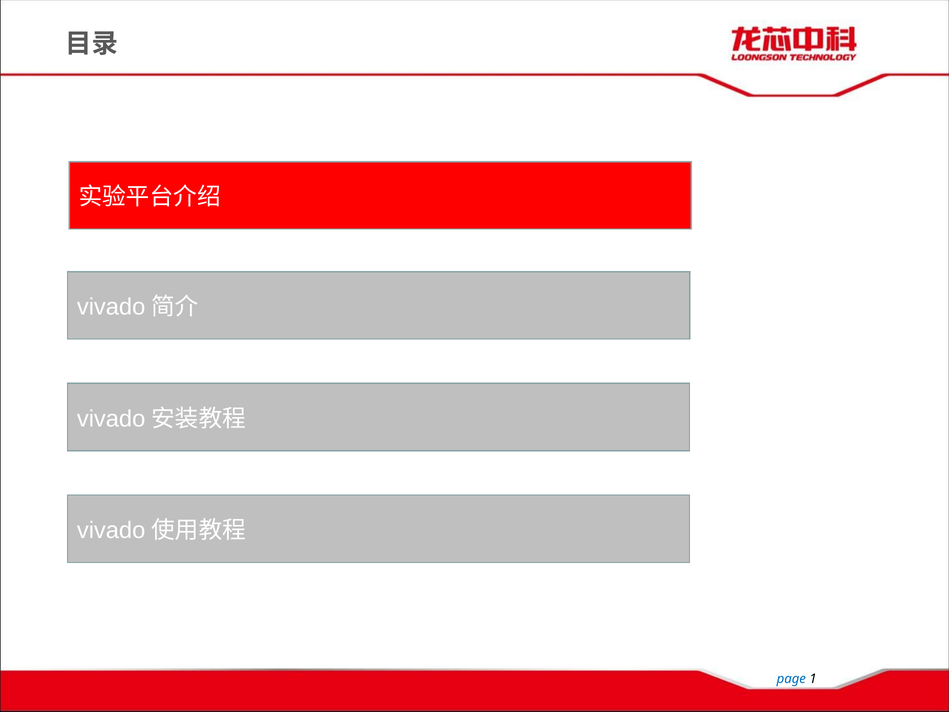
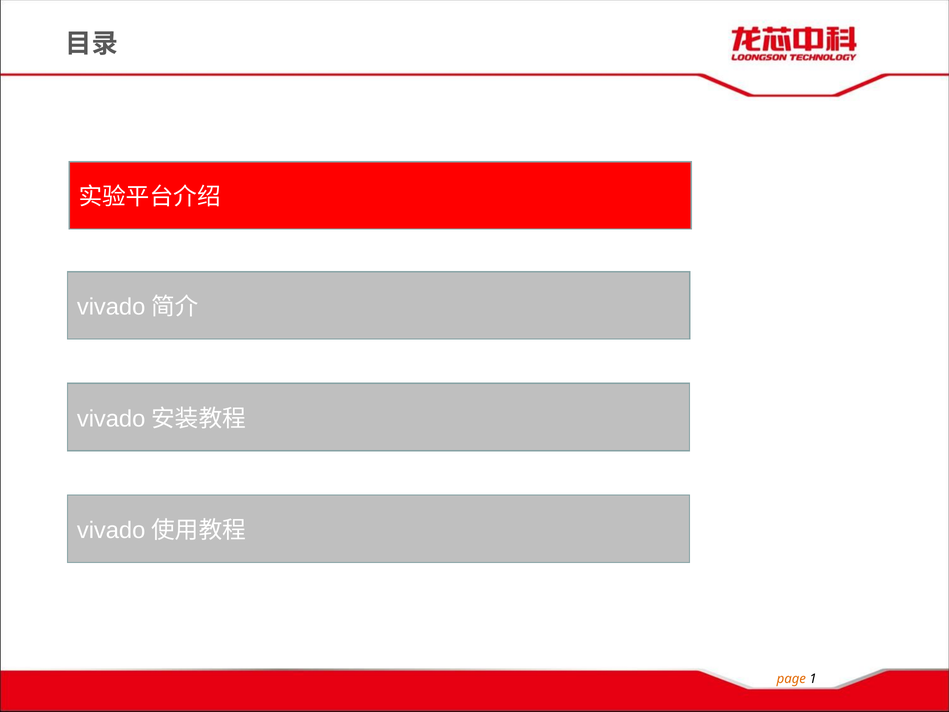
page colour: blue -> orange
